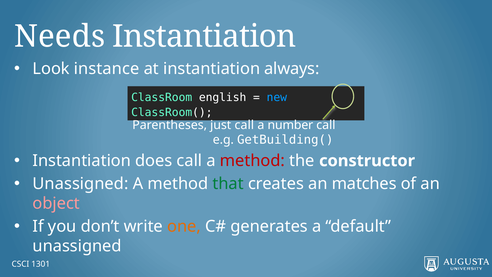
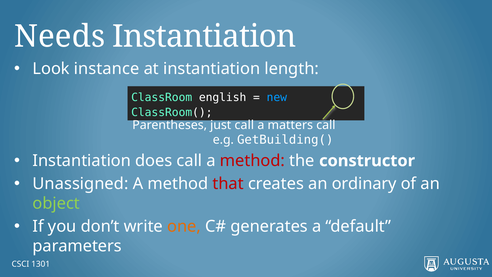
always: always -> length
number: number -> matters
that colour: green -> red
matches: matches -> ordinary
object colour: pink -> light green
unassigned at (77, 246): unassigned -> parameters
